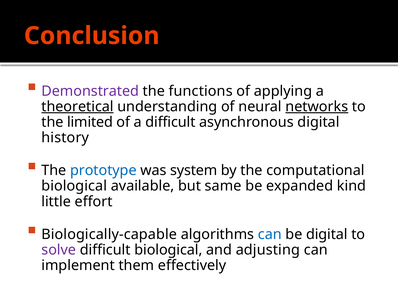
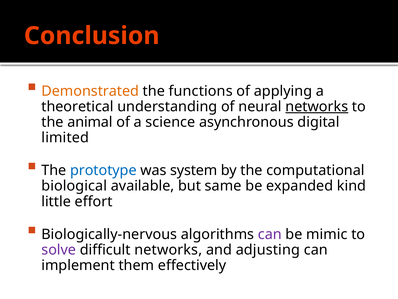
Demonstrated colour: purple -> orange
theoretical underline: present -> none
limited: limited -> animal
a difficult: difficult -> science
history: history -> limited
Biologically-capable: Biologically-capable -> Biologically-nervous
can at (270, 234) colour: blue -> purple
be digital: digital -> mimic
difficult biological: biological -> networks
